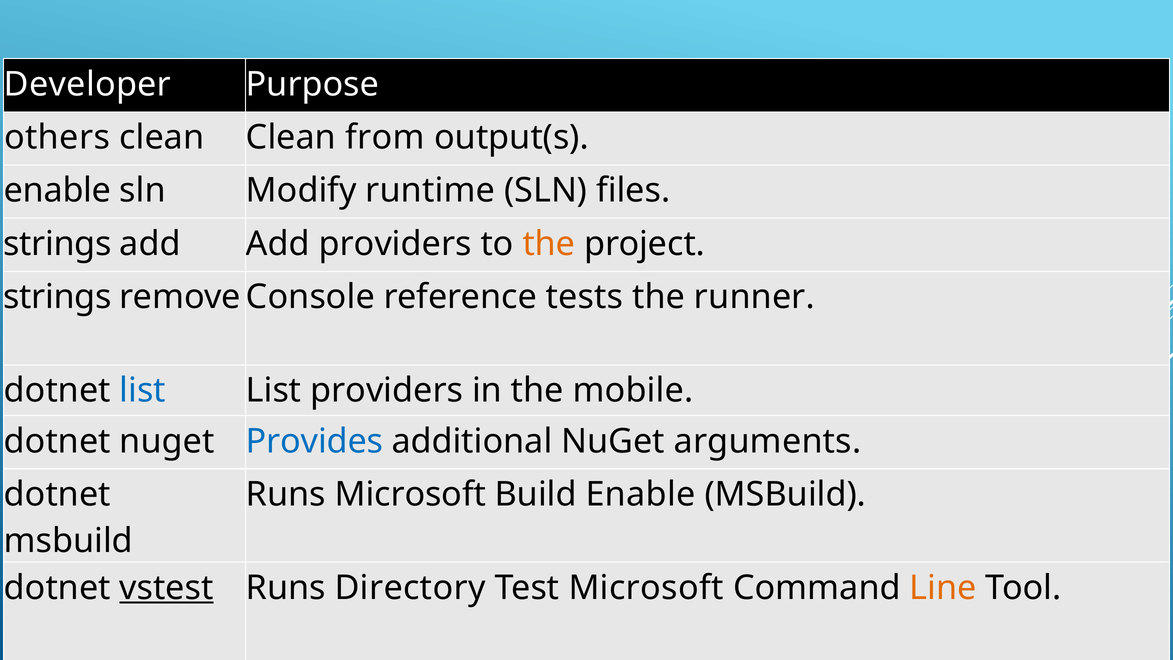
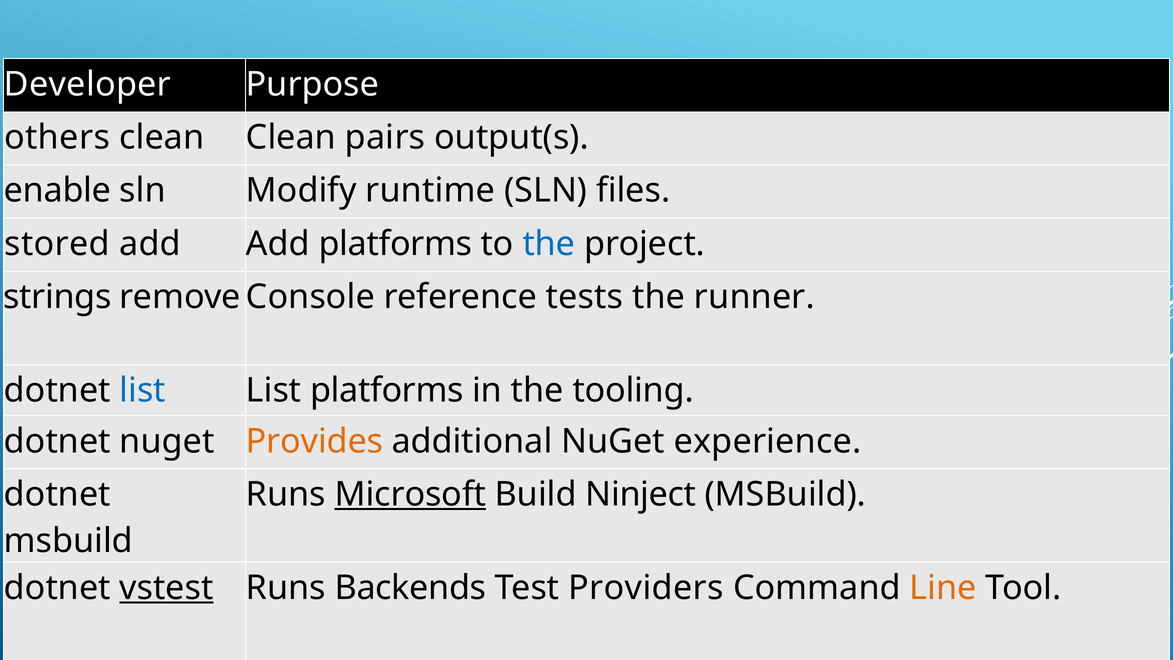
from: from -> pairs
strings at (57, 244): strings -> stored
Add providers: providers -> platforms
the at (549, 244) colour: orange -> blue
List providers: providers -> platforms
mobile: mobile -> tooling
Provides colour: blue -> orange
arguments: arguments -> experience
Microsoft at (410, 494) underline: none -> present
Build Enable: Enable -> Ninject
Directory: Directory -> Backends
Test Microsoft: Microsoft -> Providers
